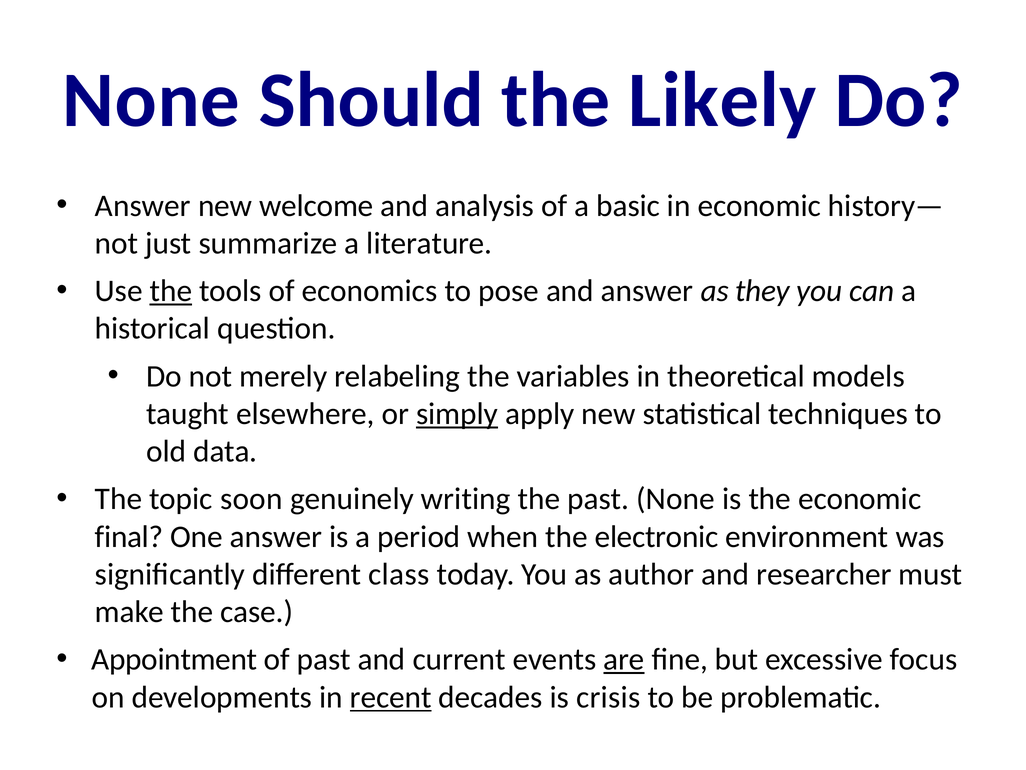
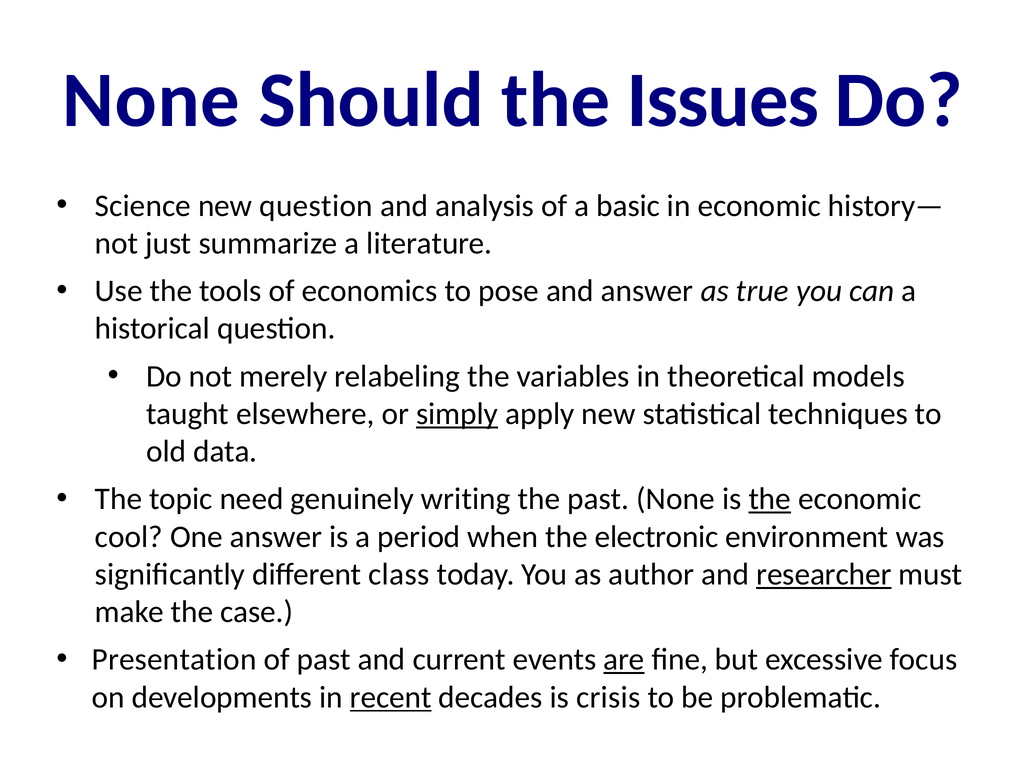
Likely: Likely -> Issues
Answer at (143, 206): Answer -> Science
new welcome: welcome -> question
the at (171, 291) underline: present -> none
they: they -> true
soon: soon -> need
the at (770, 499) underline: none -> present
final: final -> cool
researcher underline: none -> present
Appointment: Appointment -> Presentation
